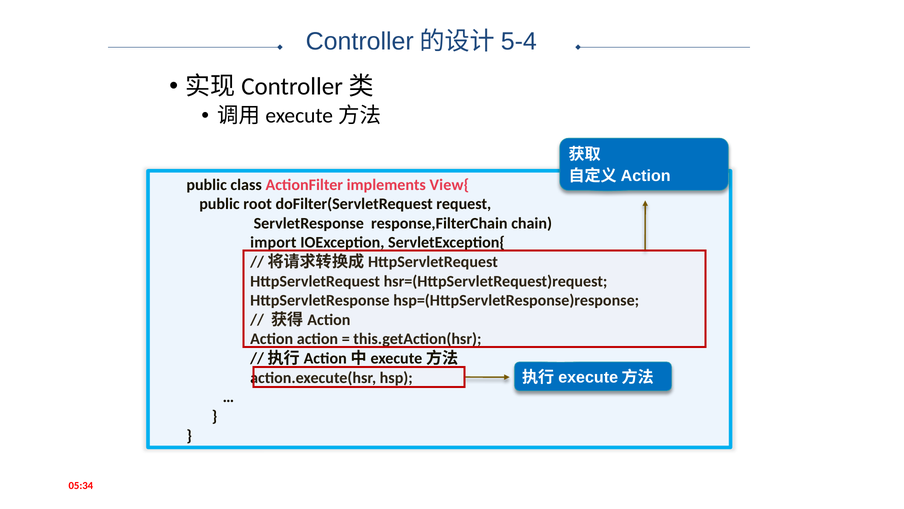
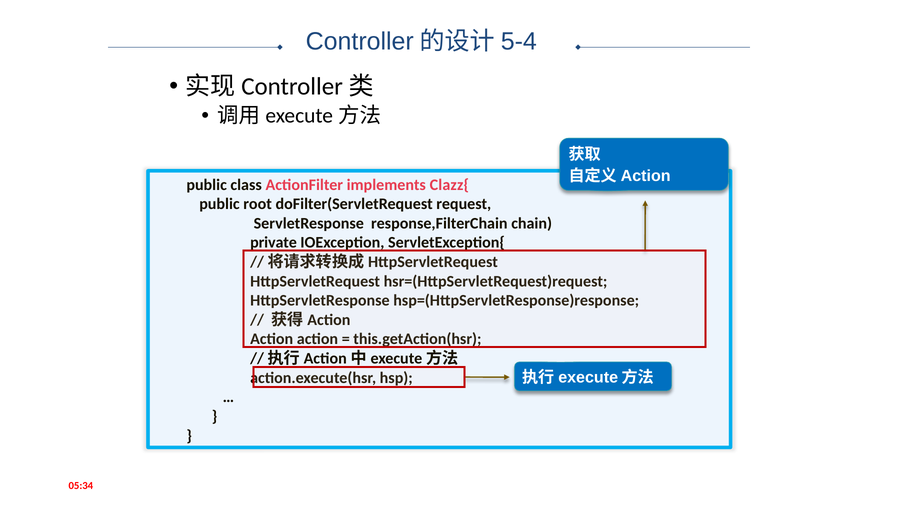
View{: View{ -> Clazz{
import: import -> private
